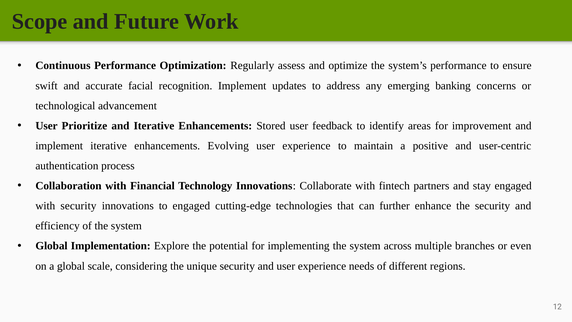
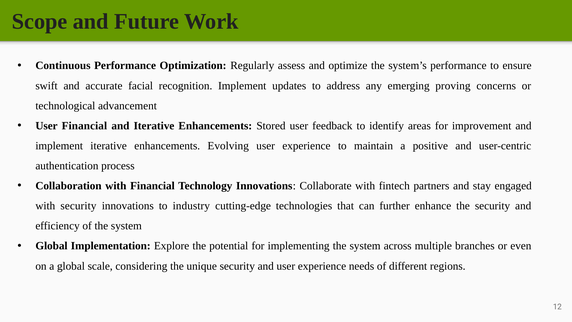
banking: banking -> proving
User Prioritize: Prioritize -> Financial
to engaged: engaged -> industry
